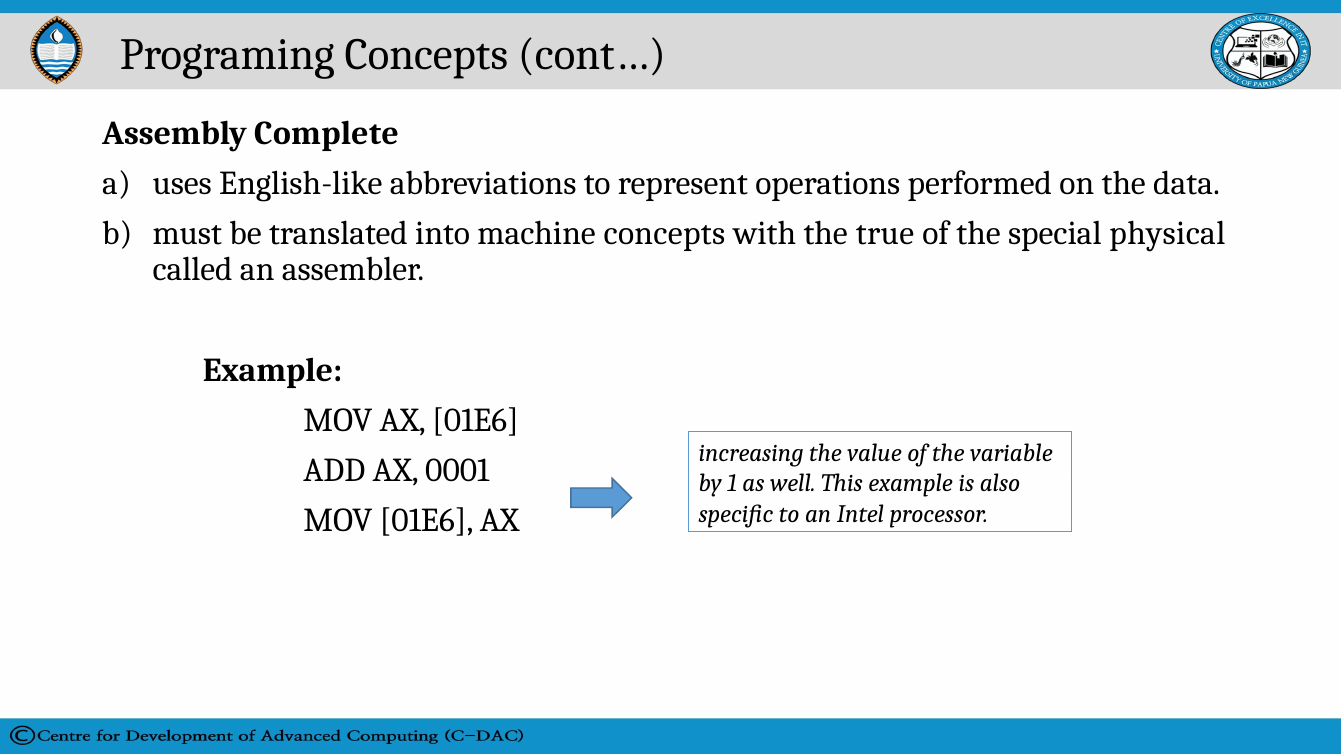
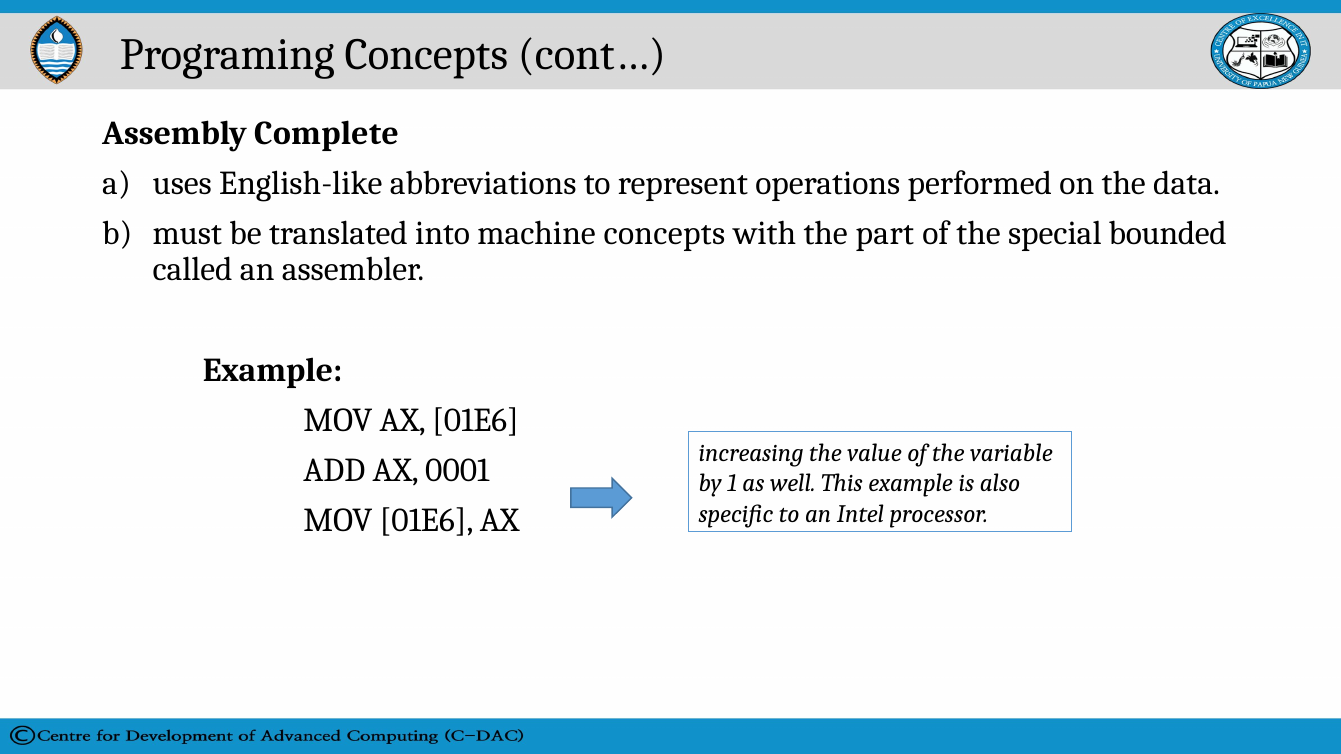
true: true -> part
physical: physical -> bounded
